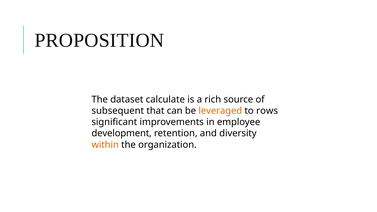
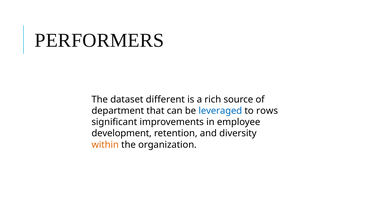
PROPOSITION: PROPOSITION -> PERFORMERS
calculate: calculate -> different
subsequent: subsequent -> department
leveraged colour: orange -> blue
